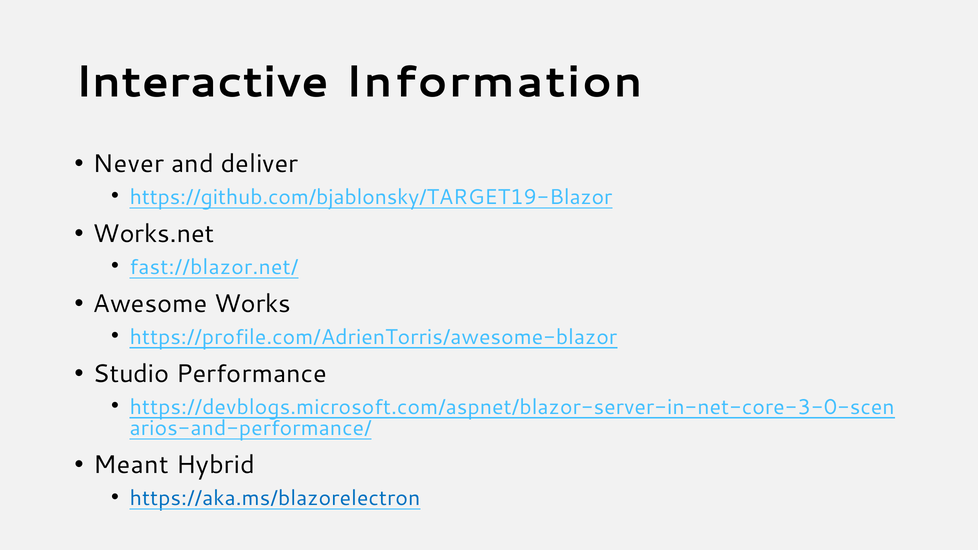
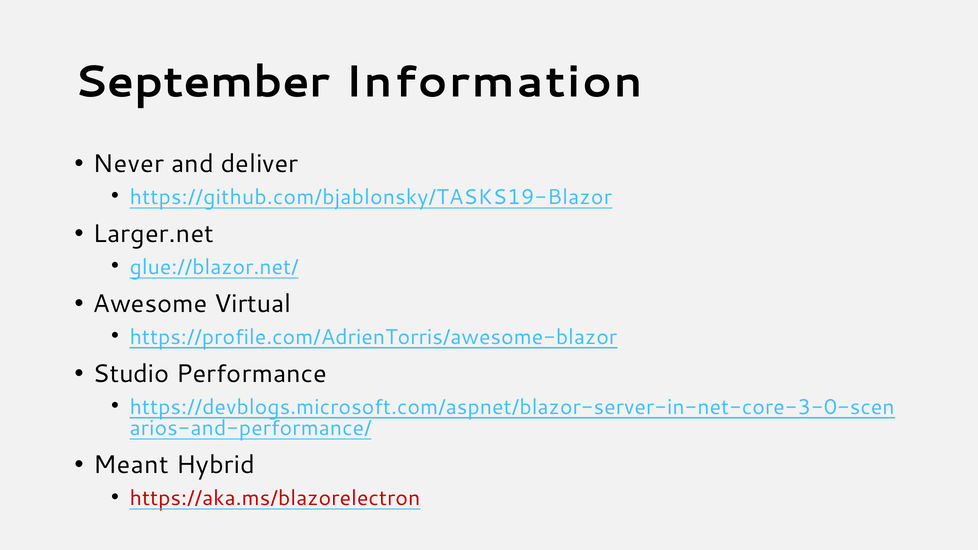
Interactive: Interactive -> September
https://github.com/bjablonsky/TARGET19-Blazor: https://github.com/bjablonsky/TARGET19-Blazor -> https://github.com/bjablonsky/TASKS19-Blazor
Works.net: Works.net -> Larger.net
fast://blazor.net/: fast://blazor.net/ -> glue://blazor.net/
Works: Works -> Virtual
https://aka.ms/blazorelectron colour: blue -> red
